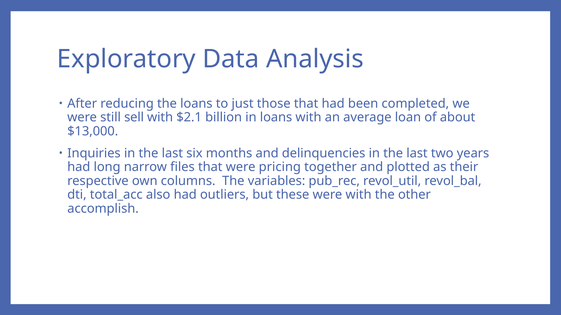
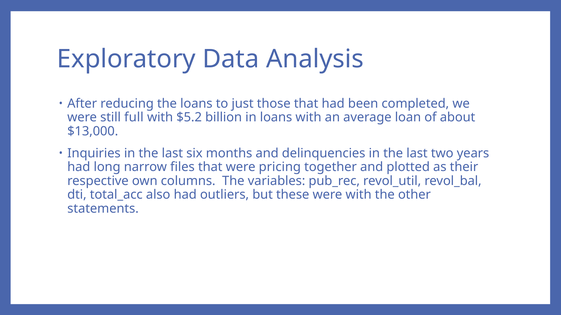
sell: sell -> full
$2.1: $2.1 -> $5.2
accomplish: accomplish -> statements
